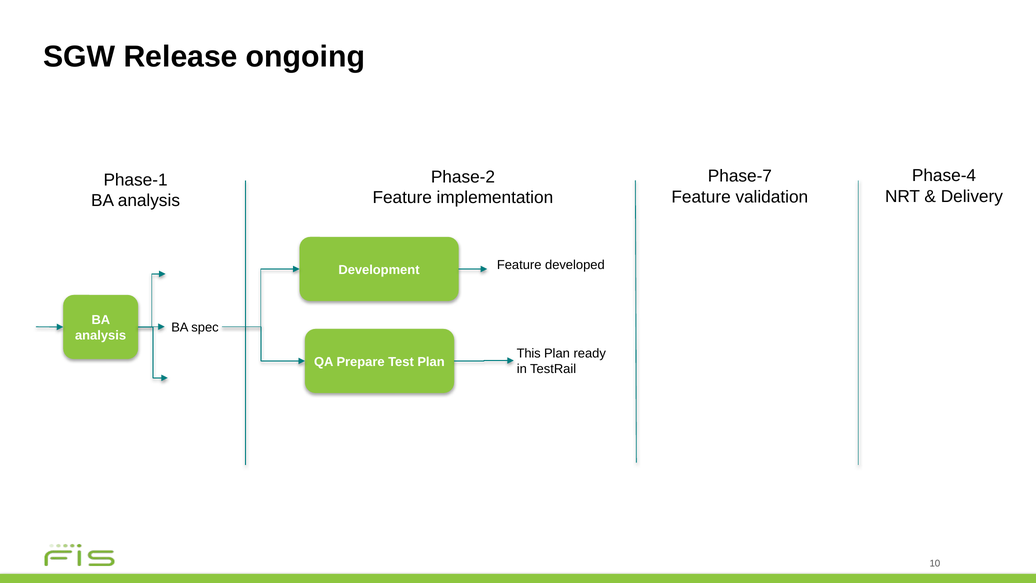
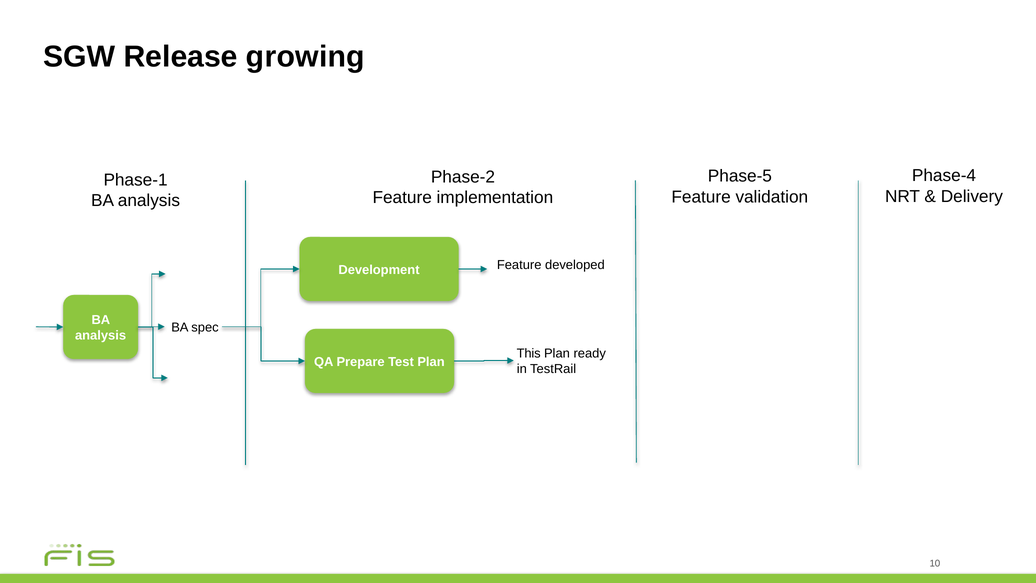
ongoing: ongoing -> growing
Phase-7: Phase-7 -> Phase-5
